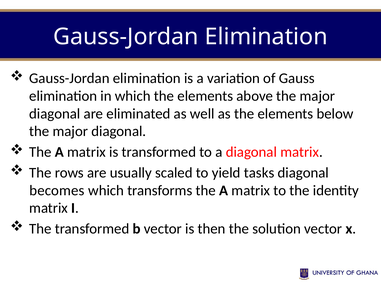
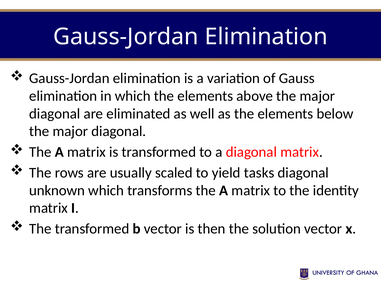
becomes: becomes -> unknown
